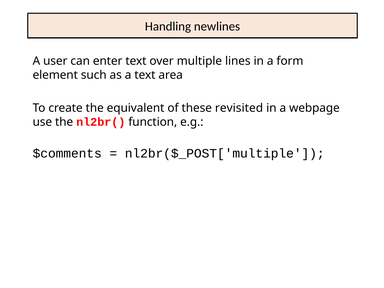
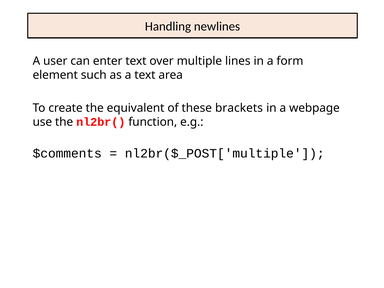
revisited: revisited -> brackets
